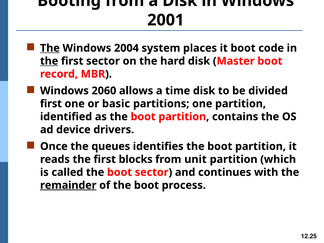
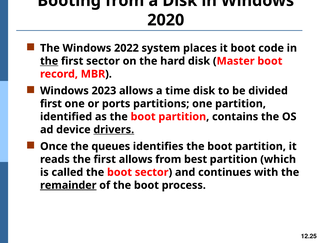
2001: 2001 -> 2020
The at (50, 48) underline: present -> none
2004: 2004 -> 2022
2060: 2060 -> 2023
basic: basic -> ports
drivers underline: none -> present
first blocks: blocks -> allows
unit: unit -> best
